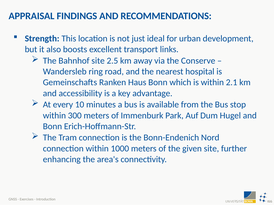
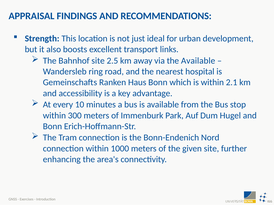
the Conserve: Conserve -> Available
